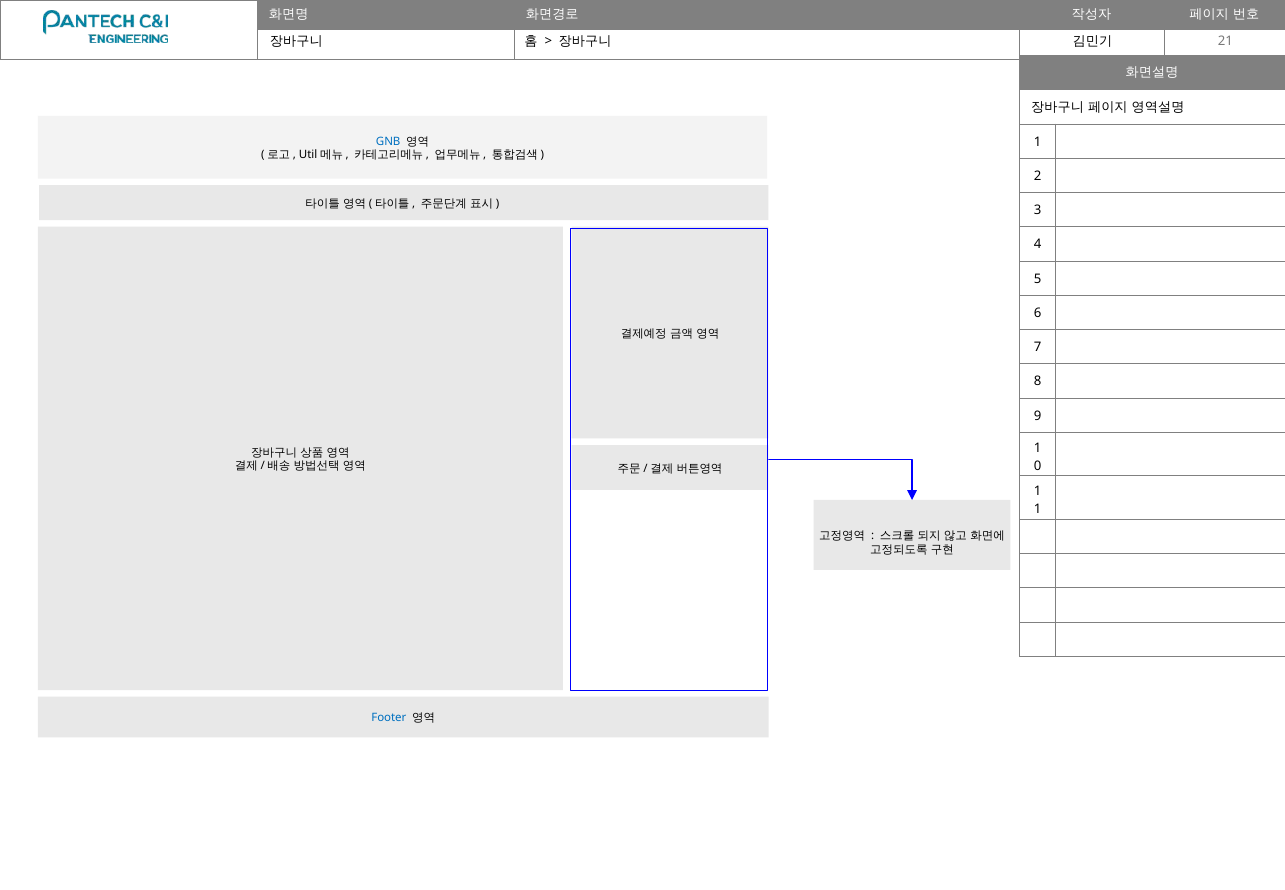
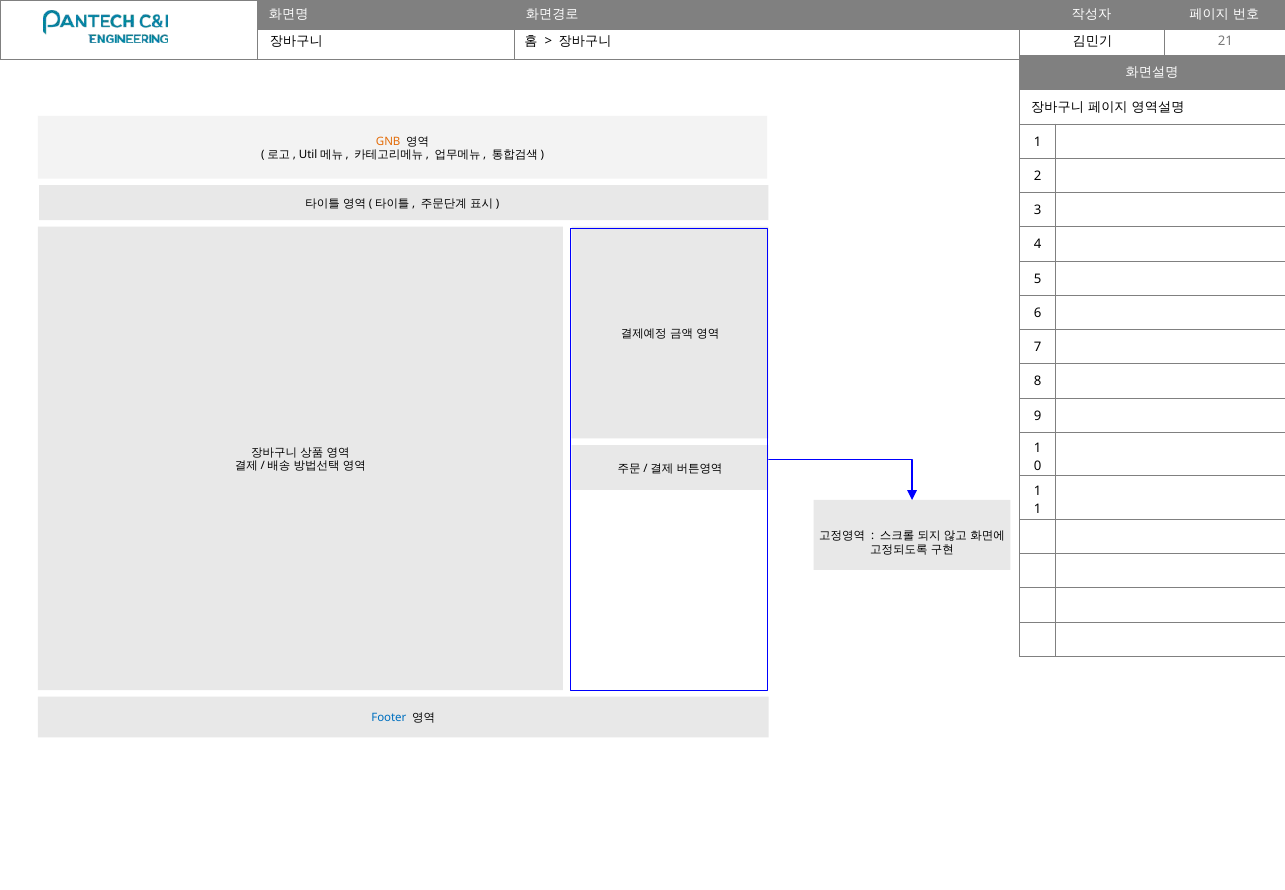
GNB colour: blue -> orange
